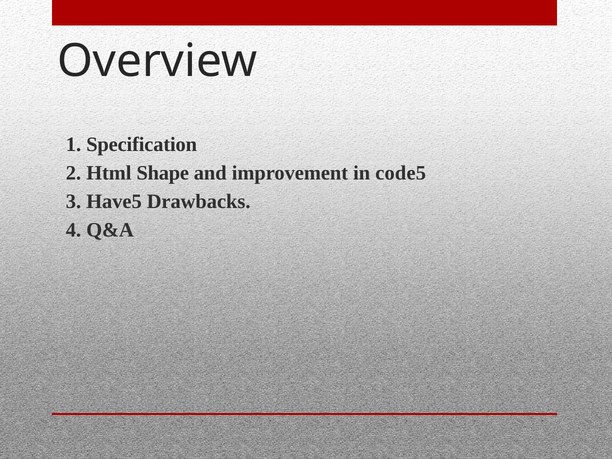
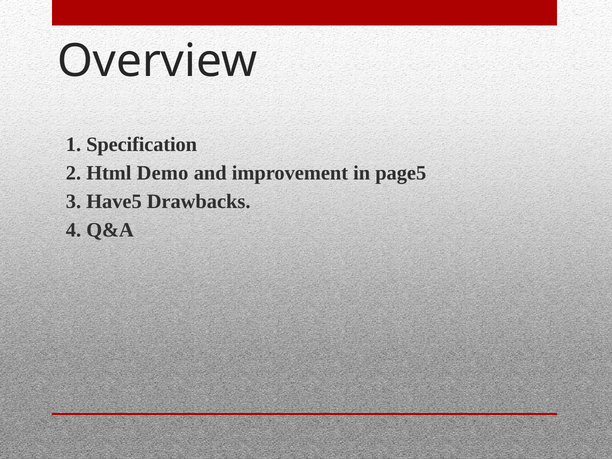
Shape: Shape -> Demo
code5: code5 -> page5
